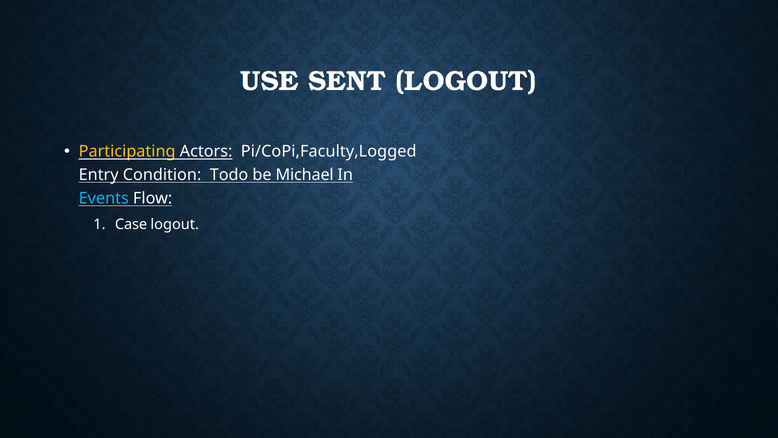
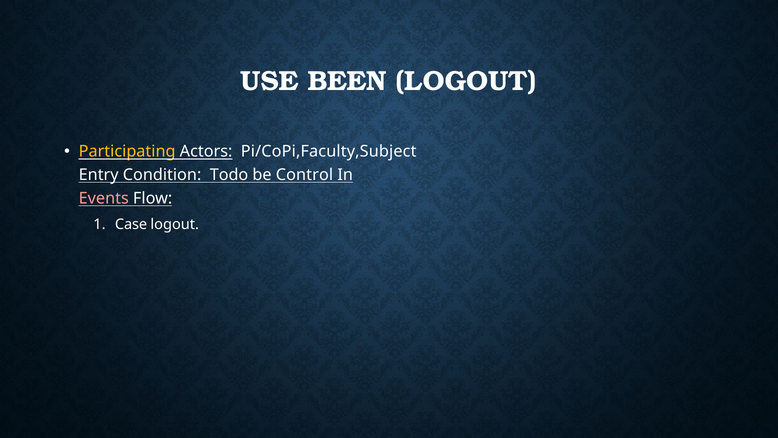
SENT: SENT -> BEEN
Pi/CoPi,Faculty,Logged: Pi/CoPi,Faculty,Logged -> Pi/CoPi,Faculty,Subject
Michael: Michael -> Control
Events colour: light blue -> pink
